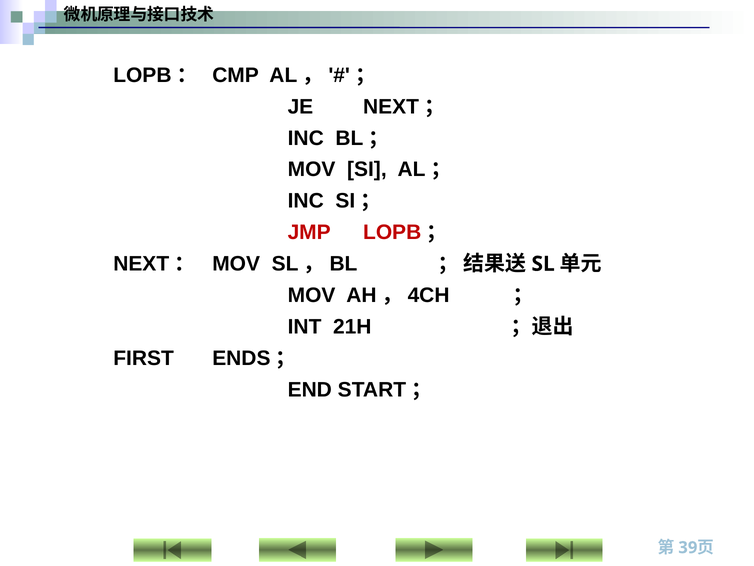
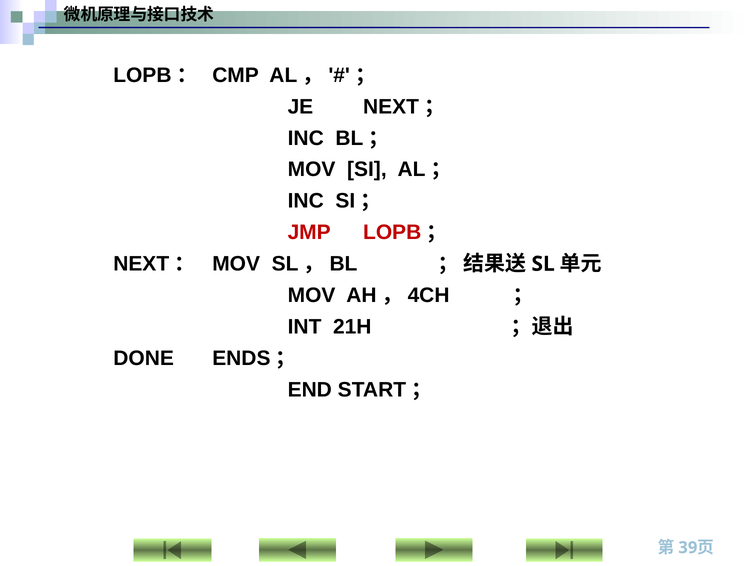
FIRST: FIRST -> DONE
